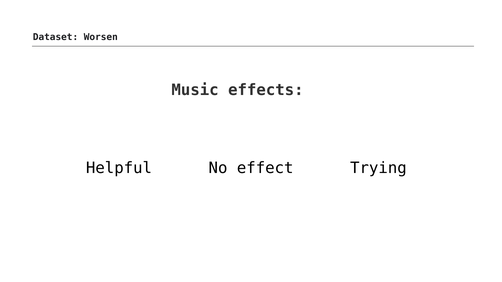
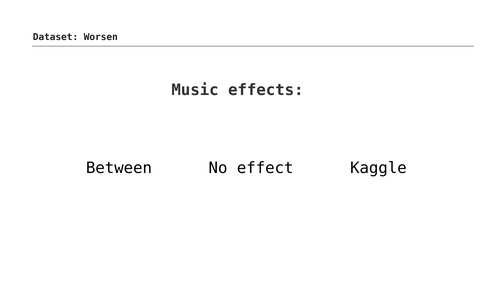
Helpful: Helpful -> Between
Trying: Trying -> Kaggle
